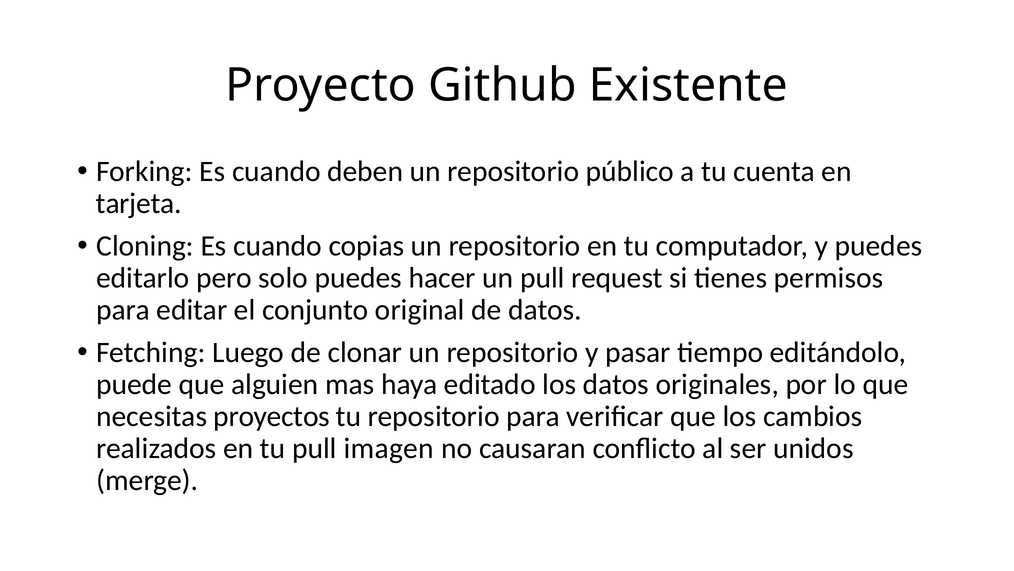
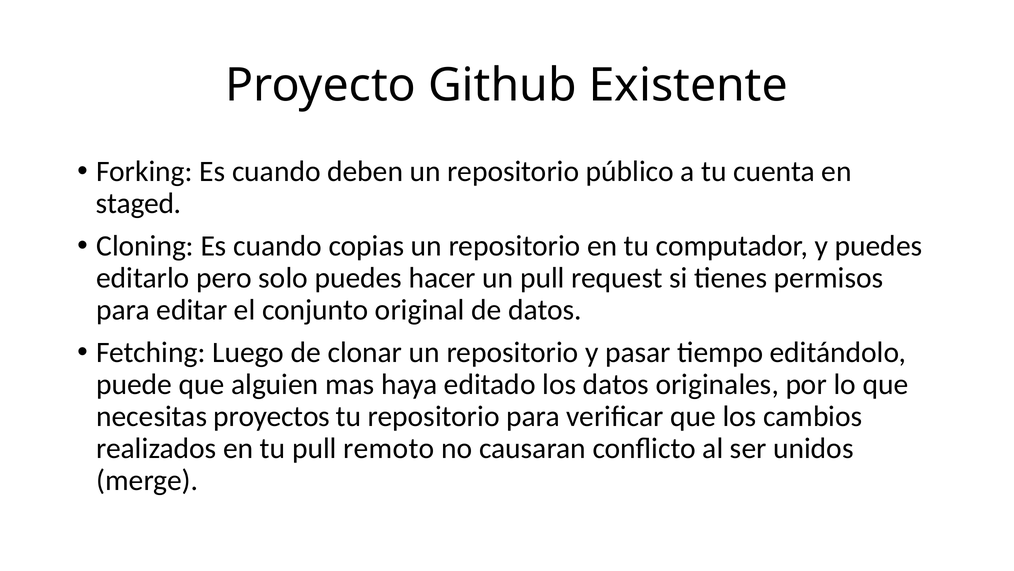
tarjeta: tarjeta -> staged
imagen: imagen -> remoto
